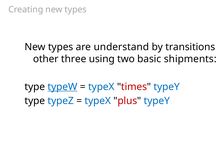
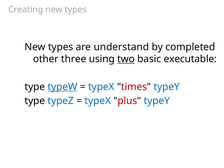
transitions: transitions -> completed
two underline: none -> present
shipments: shipments -> executable
